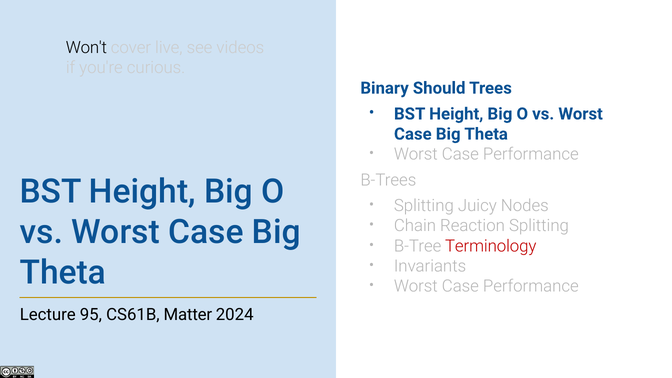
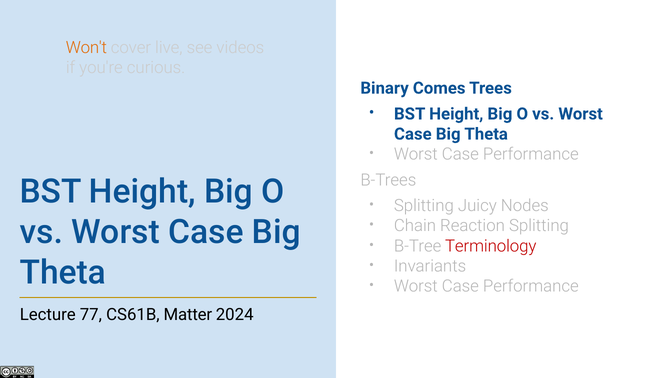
Won't colour: black -> orange
Should: Should -> Comes
95: 95 -> 77
